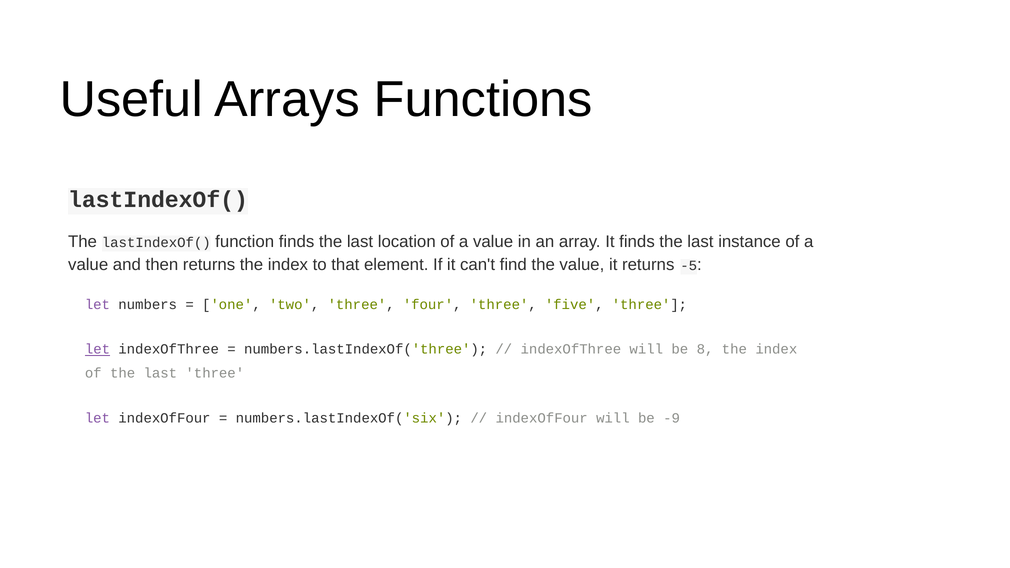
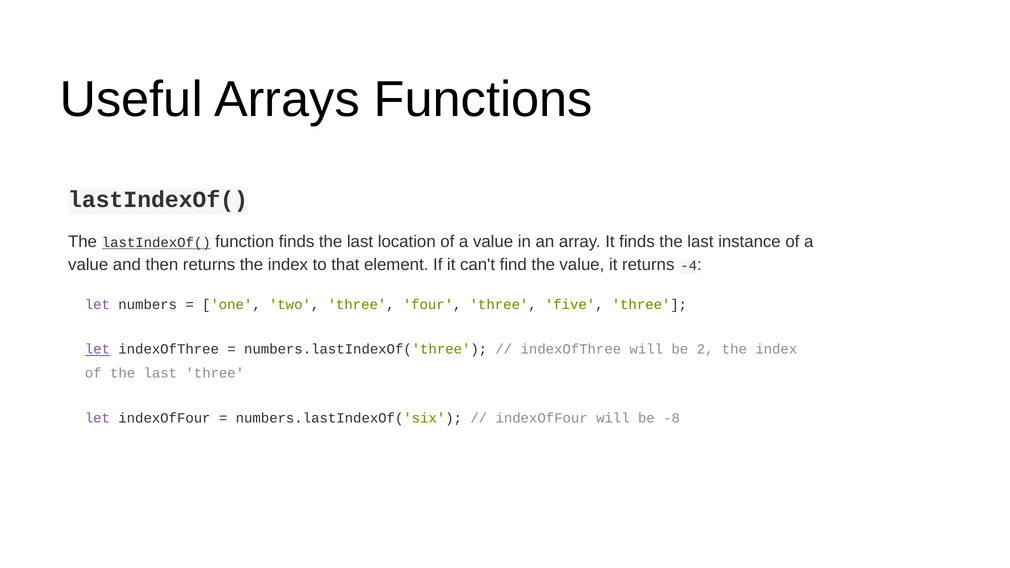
lastIndexOf( at (156, 243) underline: none -> present
-5: -5 -> -4
8: 8 -> 2
-9: -9 -> -8
